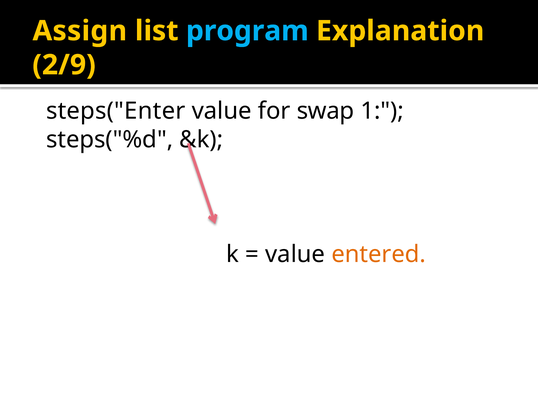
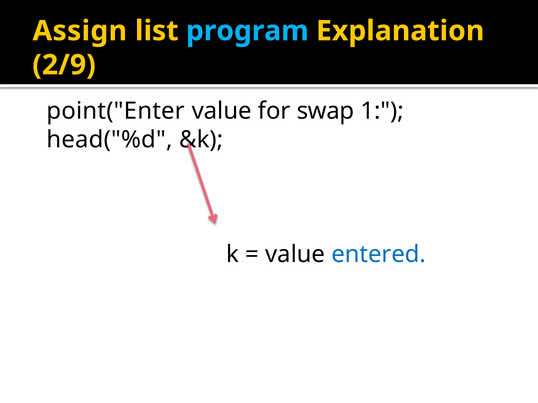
steps("Enter: steps("Enter -> point("Enter
steps("%d: steps("%d -> head("%d
entered colour: orange -> blue
